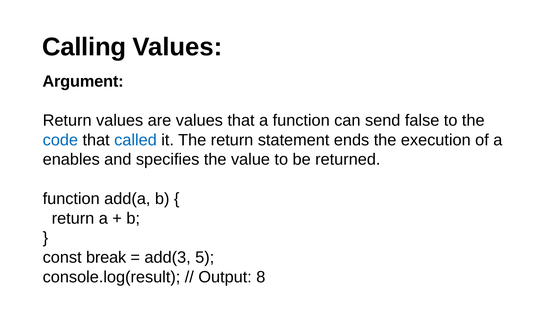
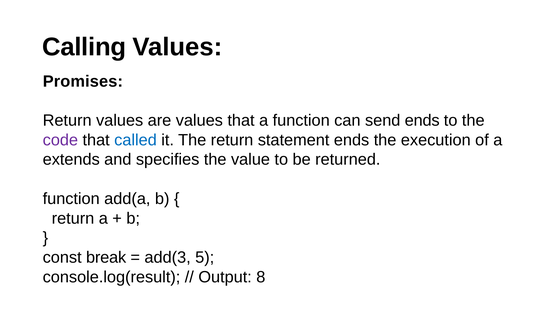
Argument: Argument -> Promises
send false: false -> ends
code colour: blue -> purple
enables: enables -> extends
